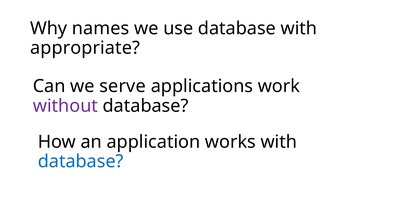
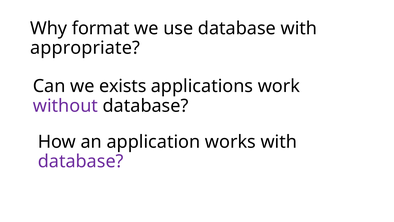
names: names -> format
serve: serve -> exists
database at (81, 161) colour: blue -> purple
